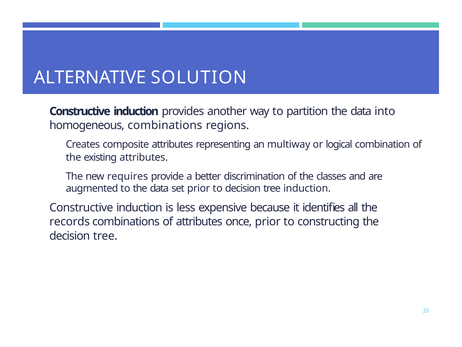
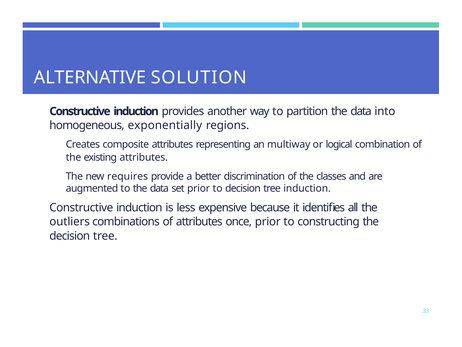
homogeneous combinations: combinations -> exponentially
records: records -> outliers
